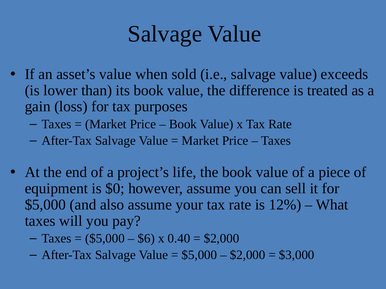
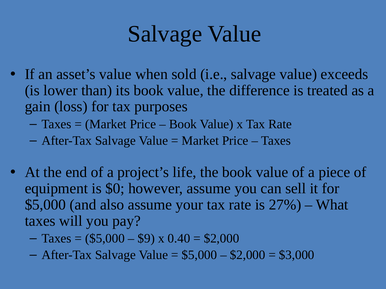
12%: 12% -> 27%
$6: $6 -> $9
